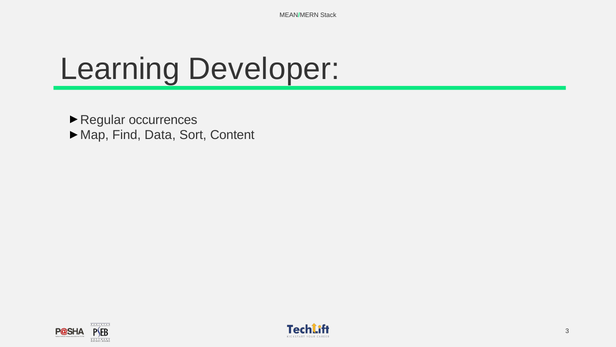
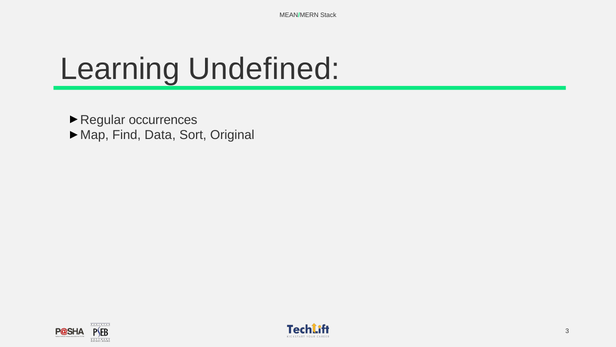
Developer: Developer -> Undefined
Content: Content -> Original
